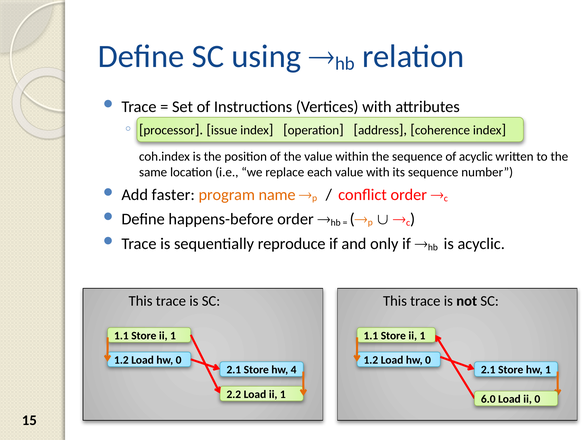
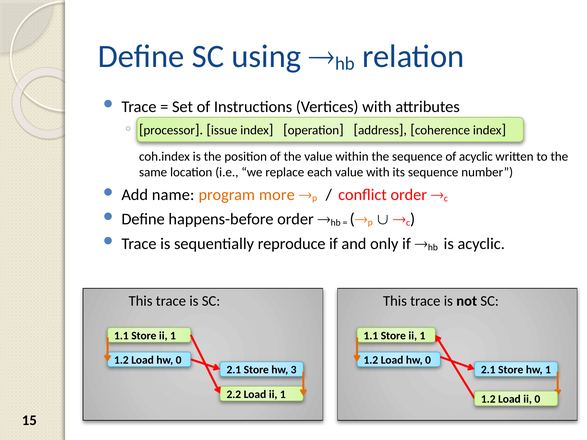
faster: faster -> name
name: name -> more
4: 4 -> 3
6.0 at (488, 399): 6.0 -> 1.2
